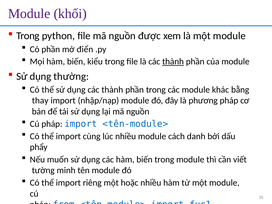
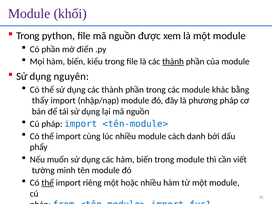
thường: thường -> nguyên
thay: thay -> thấy
thể at (48, 183) underline: none -> present
